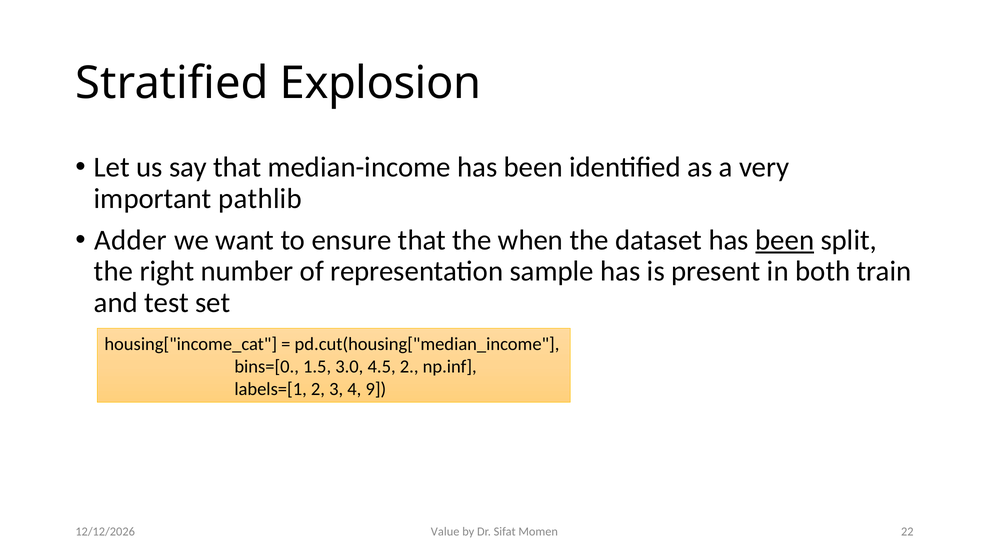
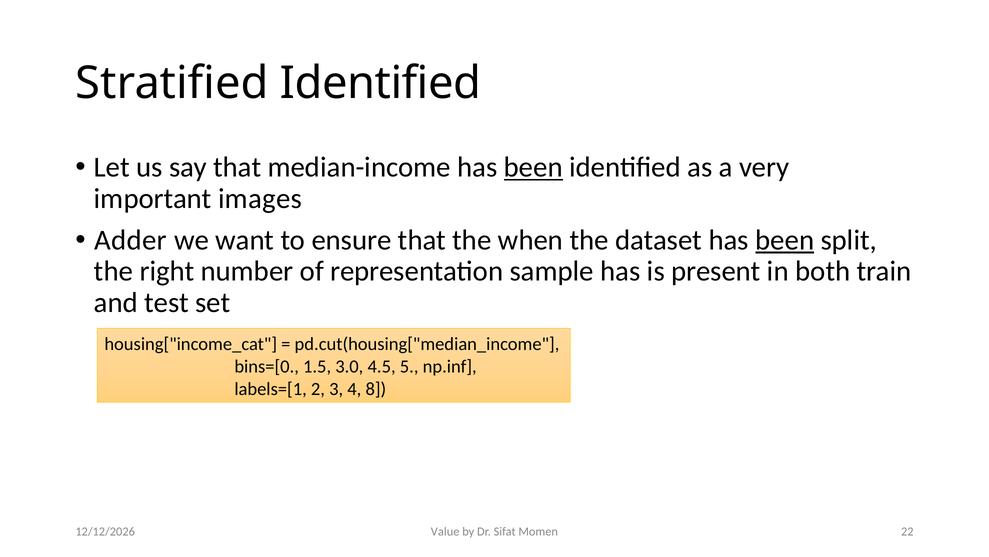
Stratified Explosion: Explosion -> Identified
been at (533, 167) underline: none -> present
pathlib: pathlib -> images
4.5 2: 2 -> 5
9: 9 -> 8
